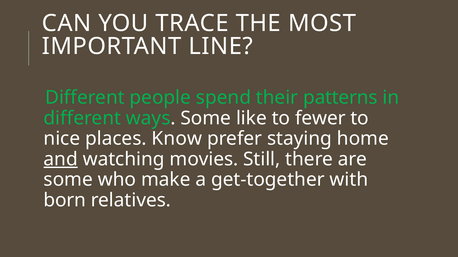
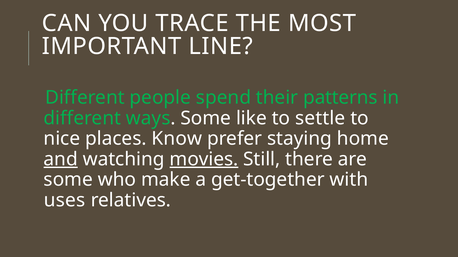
fewer: fewer -> settle
movies underline: none -> present
born: born -> uses
